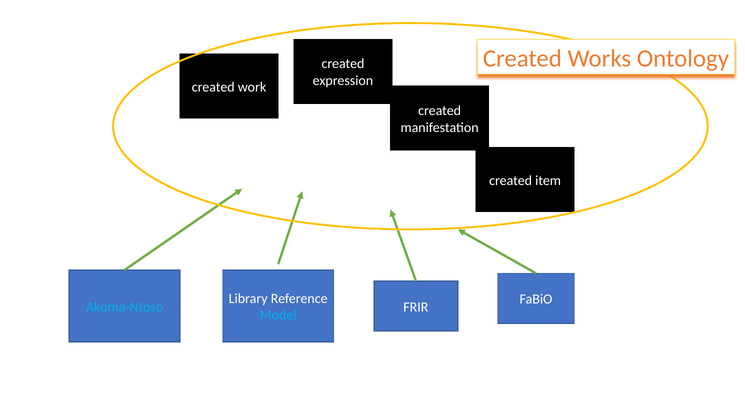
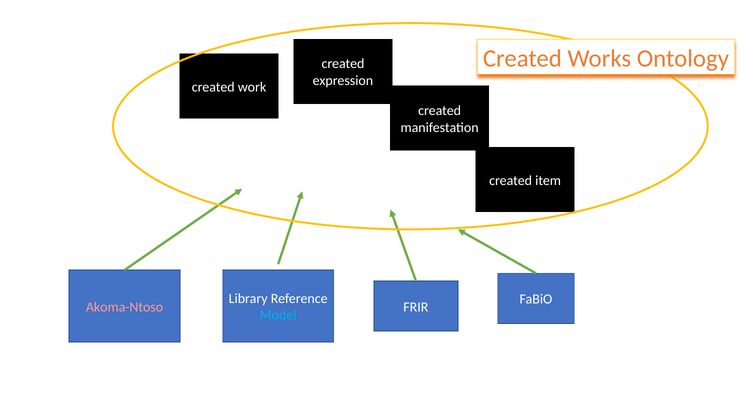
Akoma-Ntoso colour: light blue -> pink
